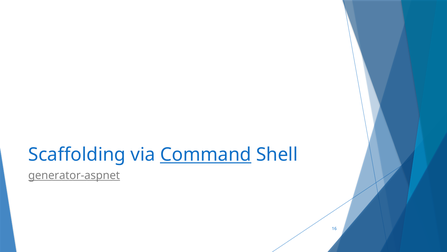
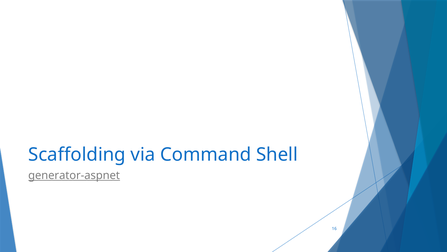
Command underline: present -> none
